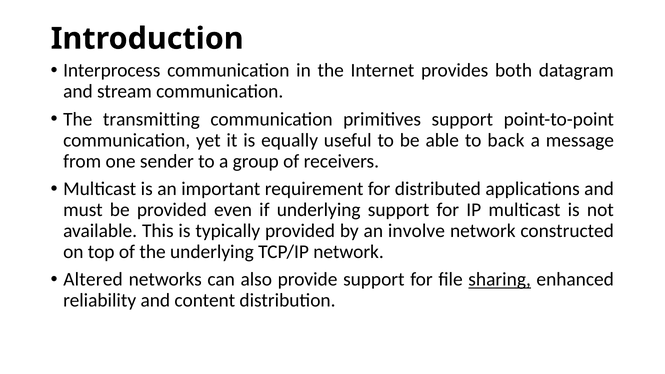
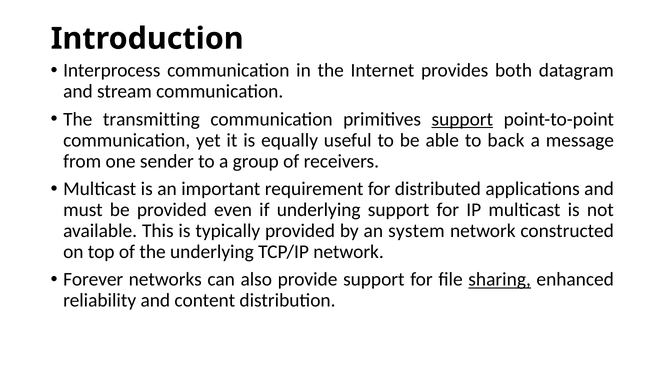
support at (462, 119) underline: none -> present
involve: involve -> system
Altered: Altered -> Forever
